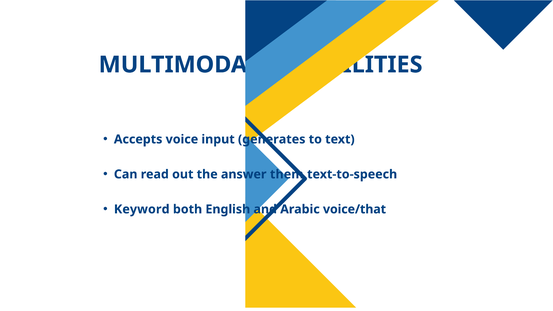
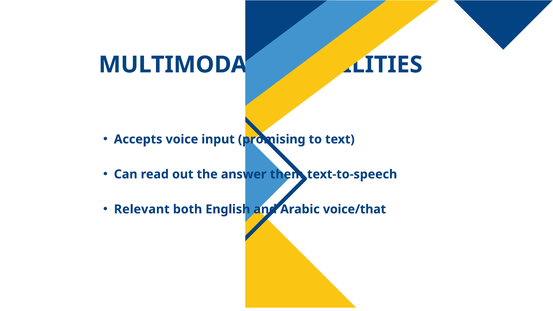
generates: generates -> promising
Keyword: Keyword -> Relevant
